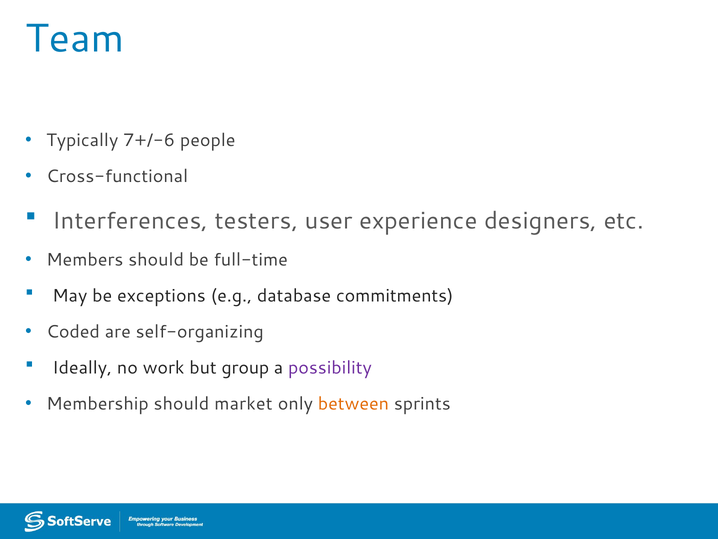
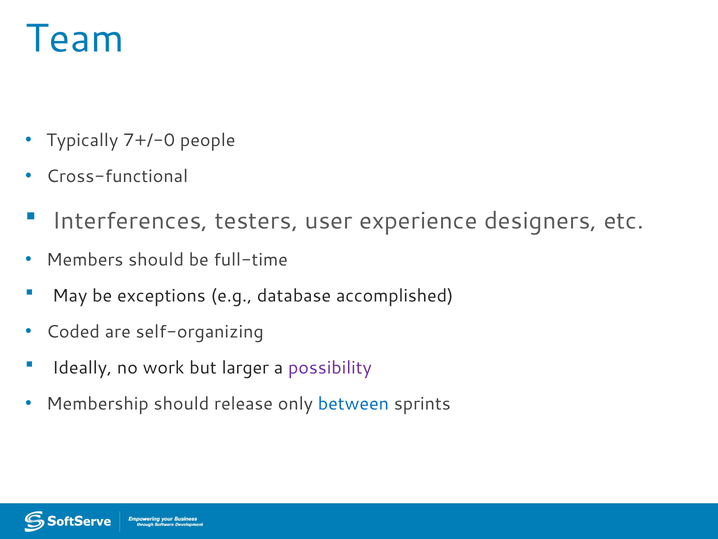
7+/-6: 7+/-6 -> 7+/-0
commitments: commitments -> accomplished
group: group -> larger
market: market -> release
between colour: orange -> blue
